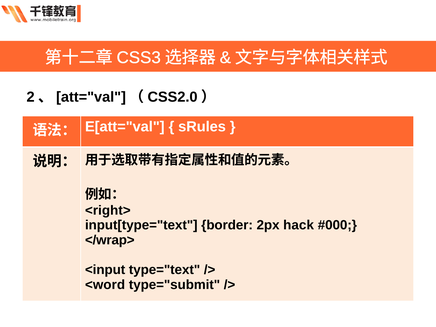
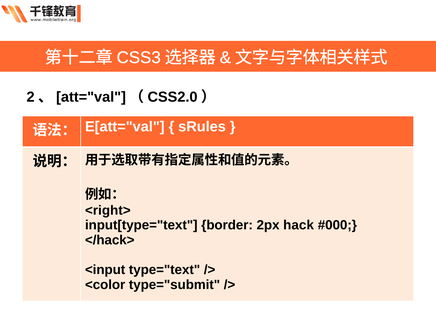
</wrap>: </wrap> -> </hack>
<word: <word -> <color
